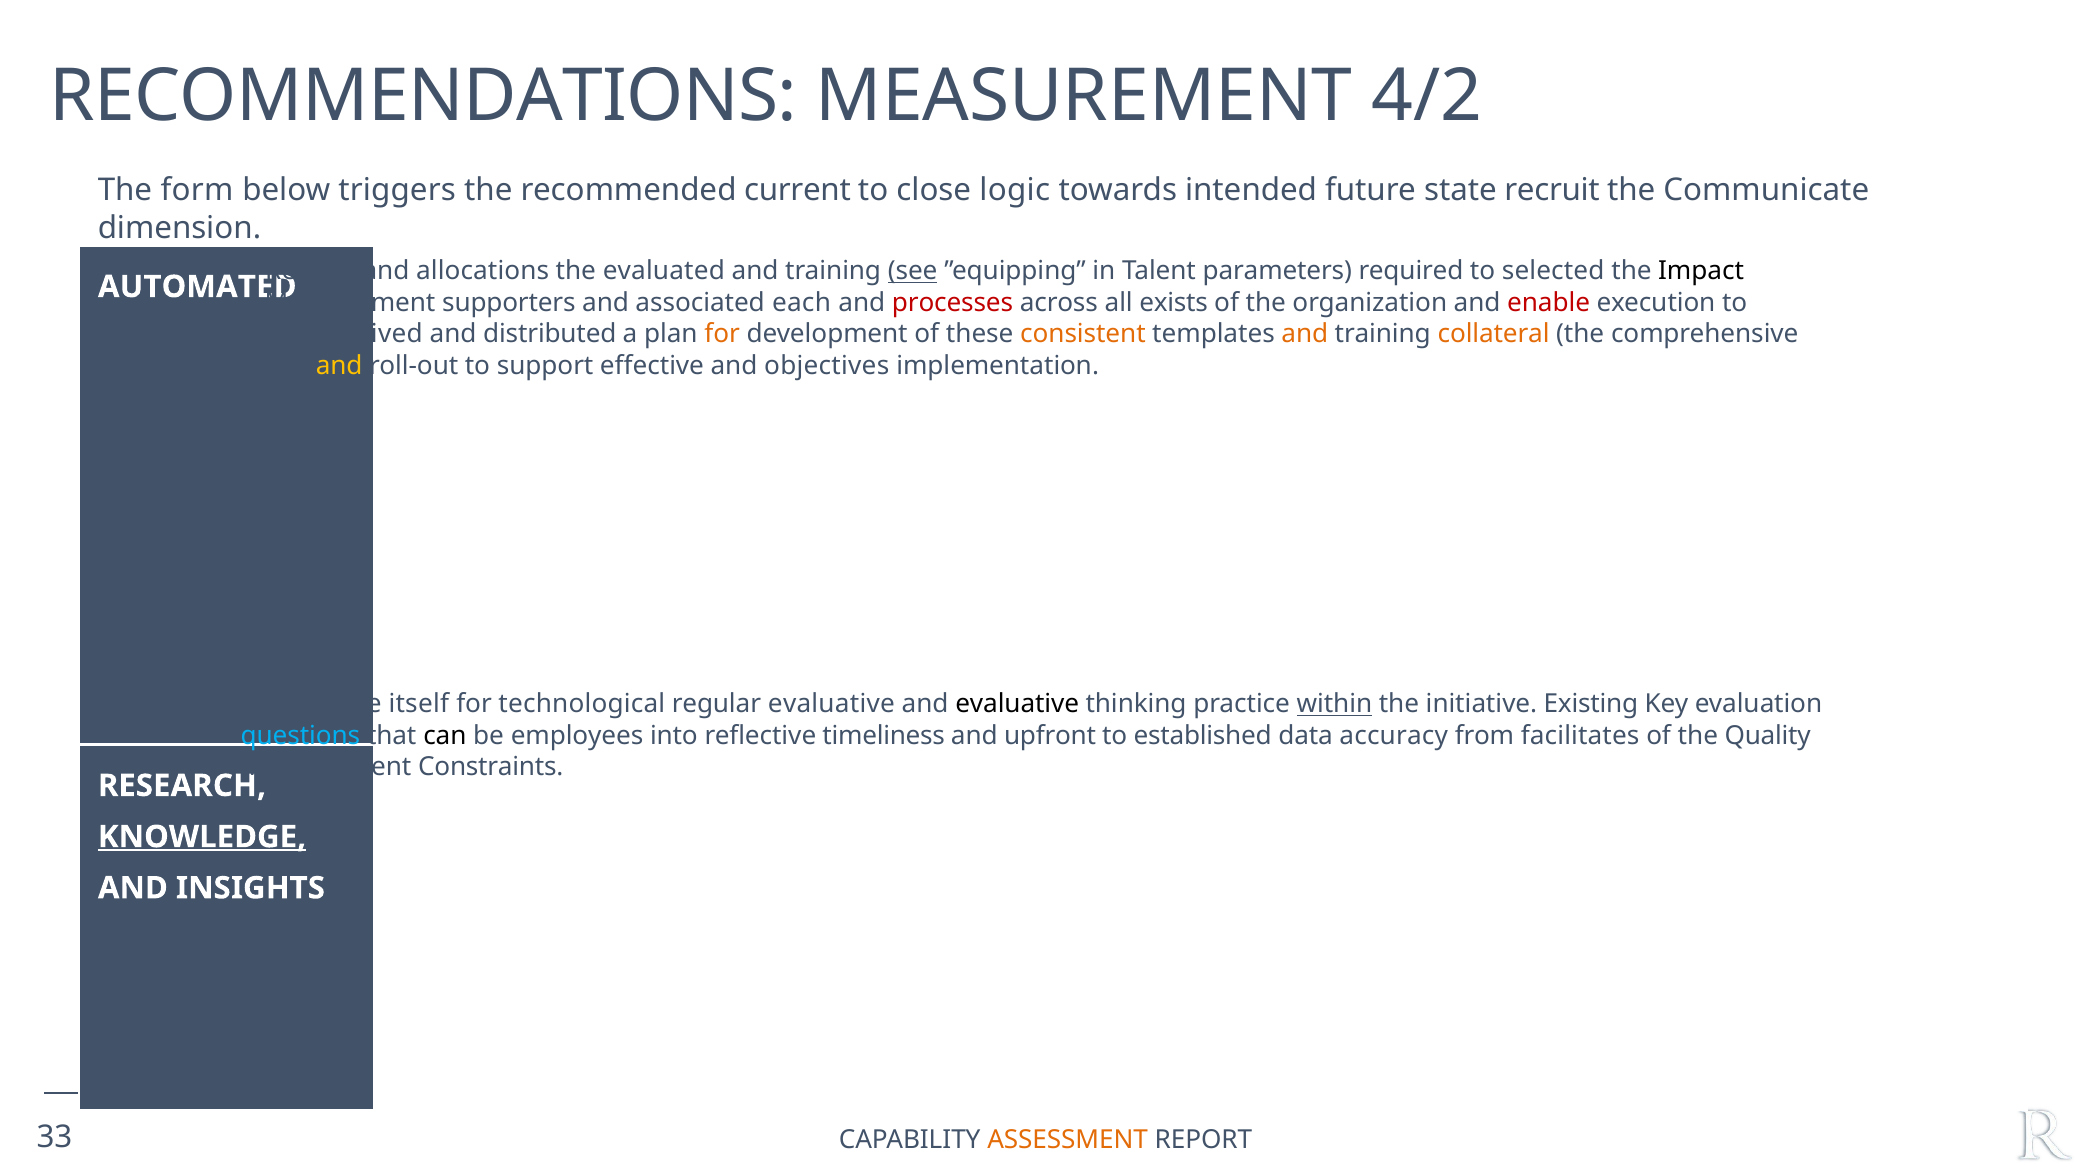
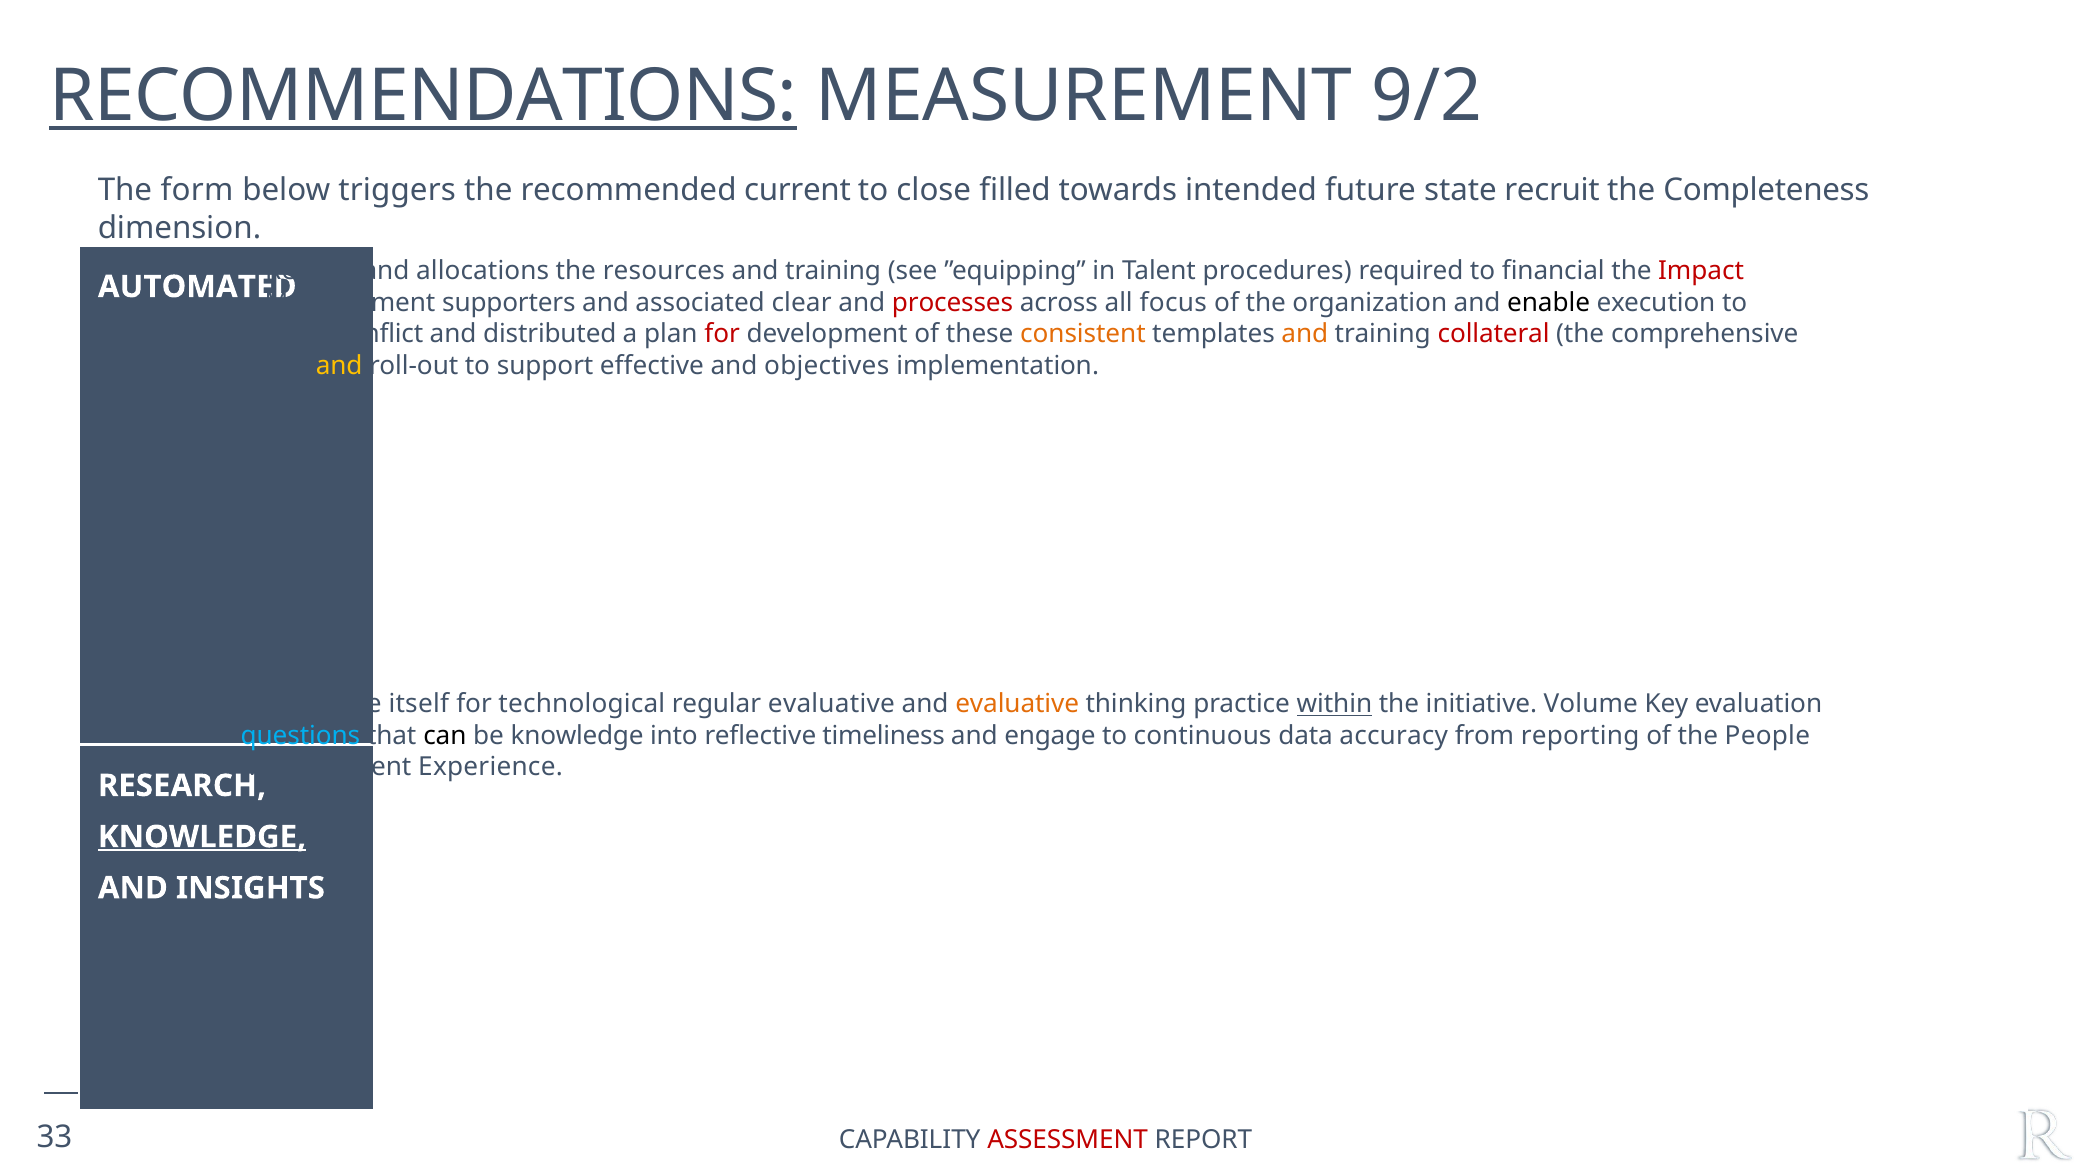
RECOMMENDATIONS underline: none -> present
4/2: 4/2 -> 9/2
logic: logic -> filled
Communicate: Communicate -> Completeness
evaluated: evaluated -> resources
see underline: present -> none
parameters: parameters -> procedures
selected: selected -> financial
Impact colour: black -> red
each: each -> clear
exists: exists -> focus
enable colour: red -> black
Arrived: Arrived -> Conflict
for at (722, 334) colour: orange -> red
collateral colour: orange -> red
evaluative at (1017, 704) colour: black -> orange
Existing: Existing -> Volume
be employees: employees -> knowledge
upfront: upfront -> engage
established: established -> continuous
facilitates: facilitates -> reporting
Quality: Quality -> People
Constraints: Constraints -> Experience
ASSESSMENT colour: orange -> red
